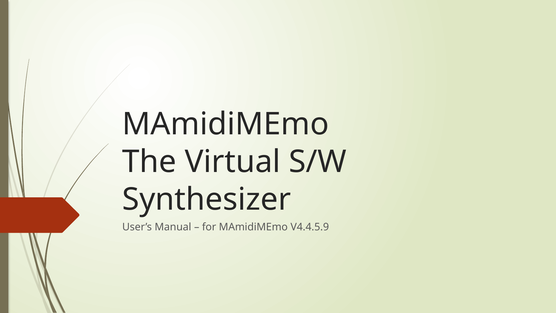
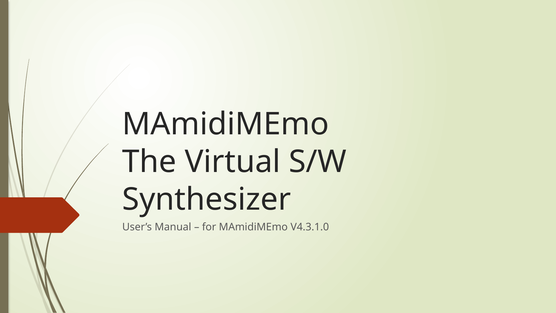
V4.4.5.9: V4.4.5.9 -> V4.3.1.0
